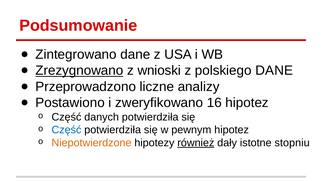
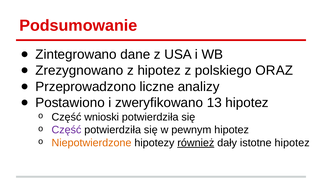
Zrezygnowano underline: present -> none
z wnioski: wnioski -> hipotez
polskiego DANE: DANE -> ORAZ
16: 16 -> 13
danych: danych -> wnioski
Część at (66, 130) colour: blue -> purple
istotne stopniu: stopniu -> hipotez
